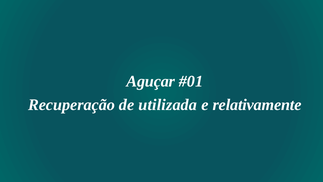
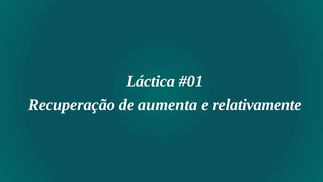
Aguçar: Aguçar -> Láctica
utilizada: utilizada -> aumenta
